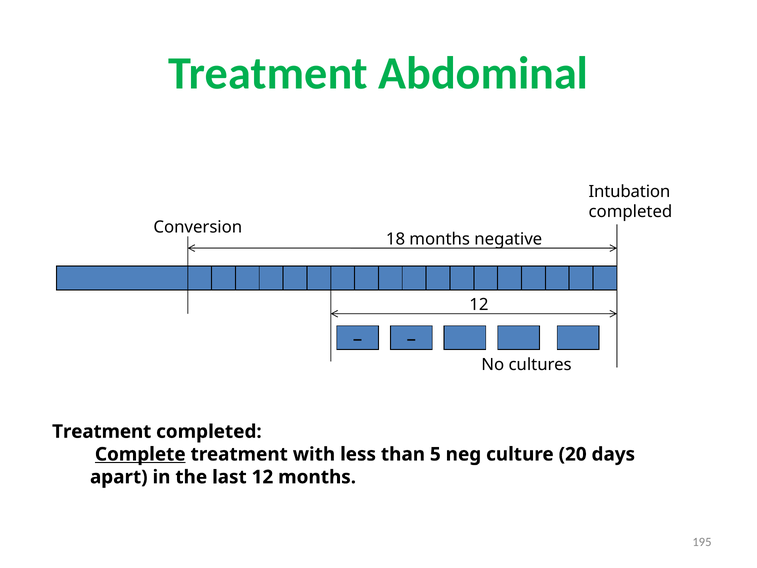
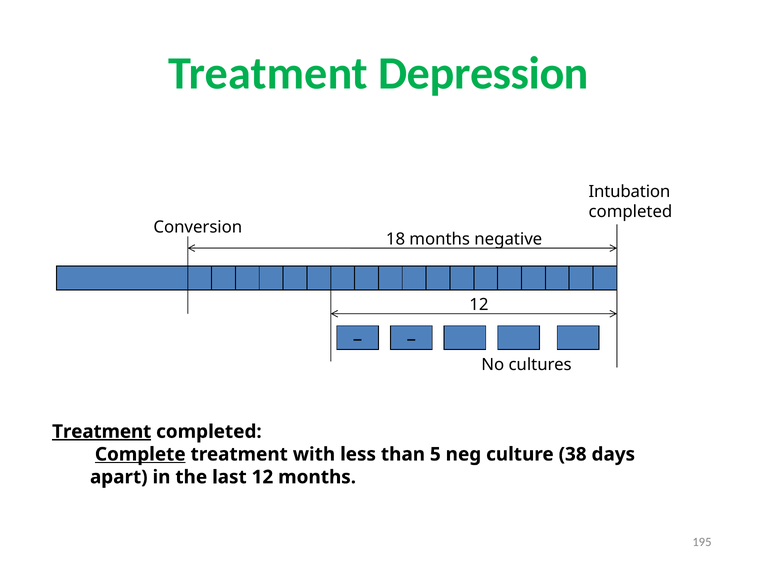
Abdominal: Abdominal -> Depression
Treatment at (102, 431) underline: none -> present
20: 20 -> 38
